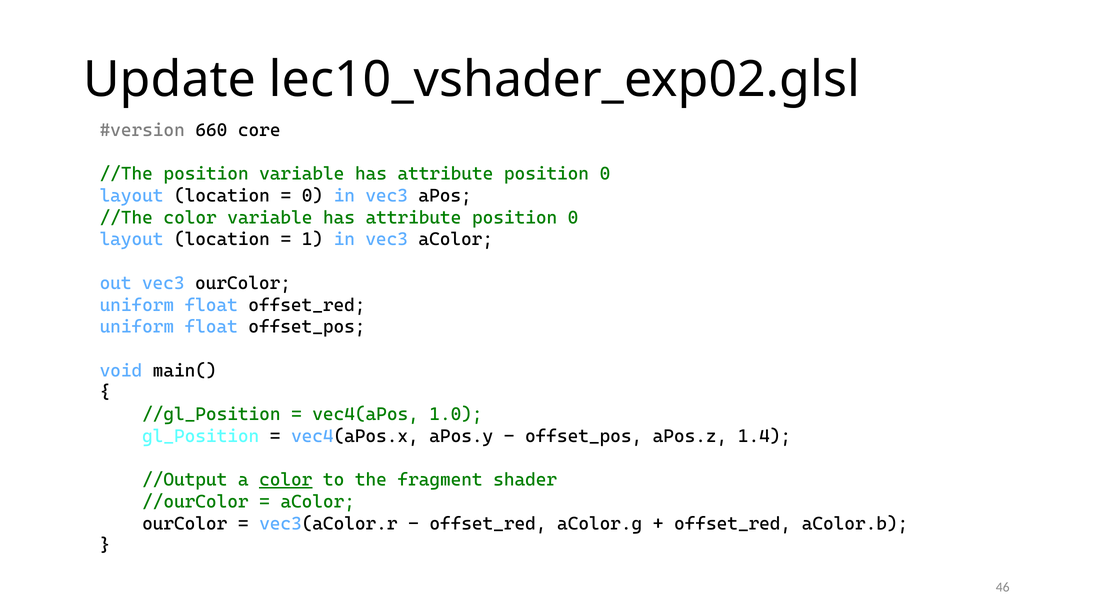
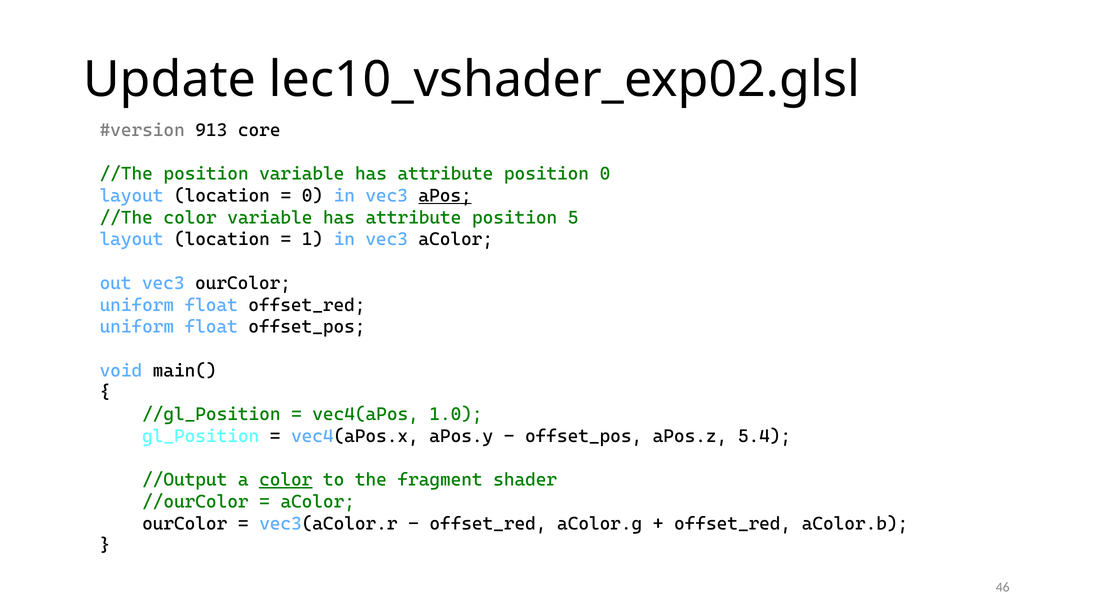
660: 660 -> 913
aPos underline: none -> present
0 at (573, 218): 0 -> 5
1.4: 1.4 -> 5.4
